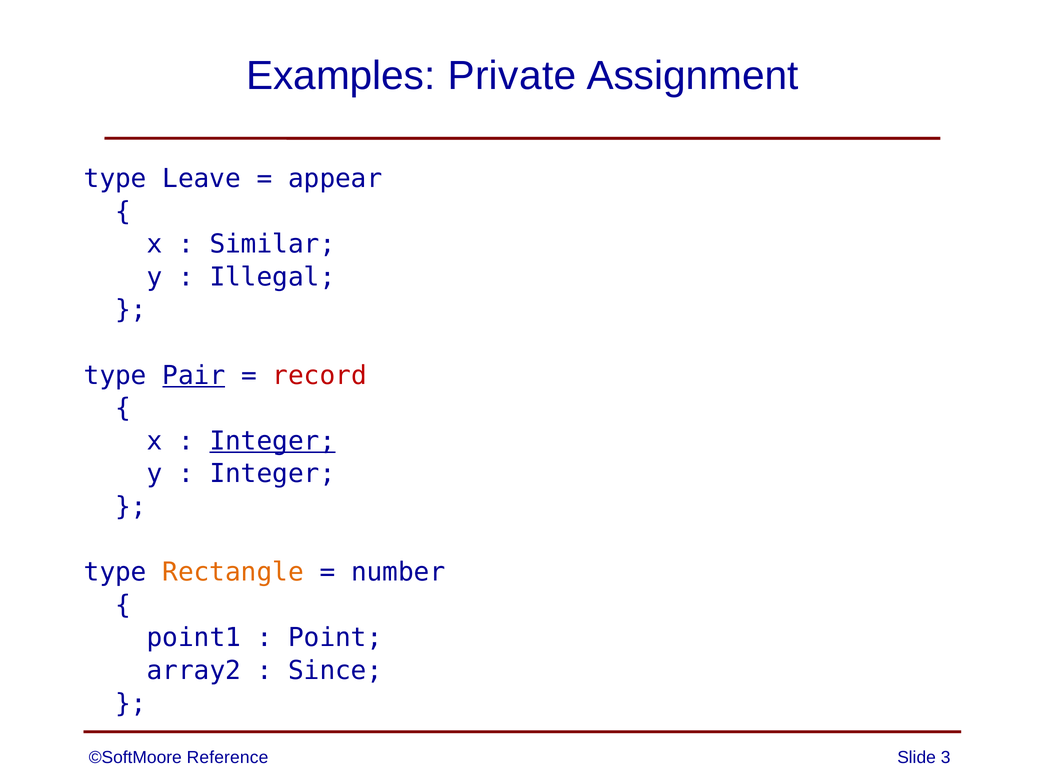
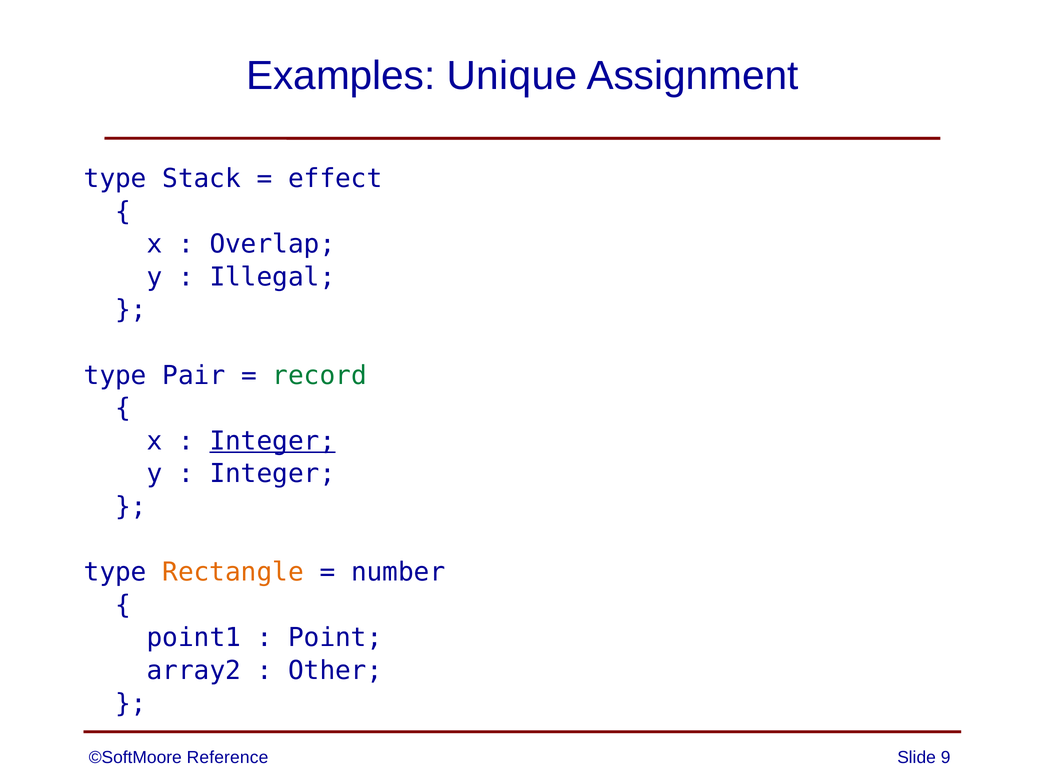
Private: Private -> Unique
Leave: Leave -> Stack
appear: appear -> effect
Similar: Similar -> Overlap
Pair underline: present -> none
record colour: red -> green
Since: Since -> Other
3: 3 -> 9
